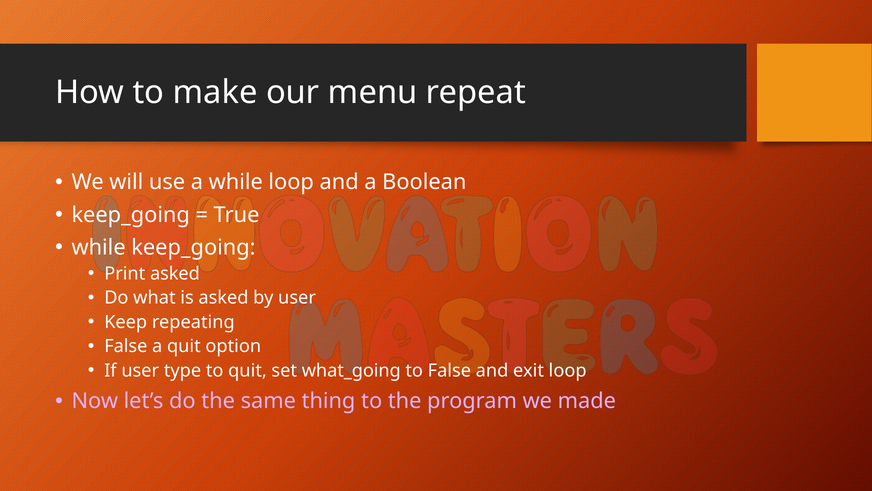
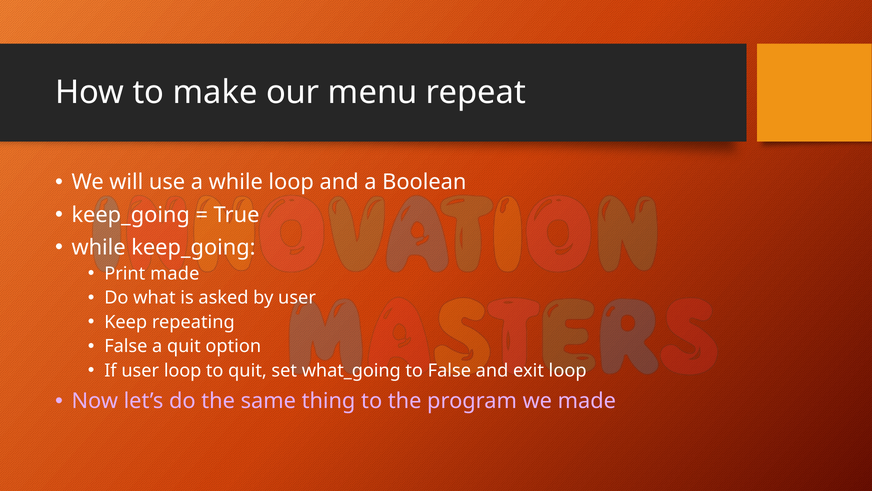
Print asked: asked -> made
user type: type -> loop
